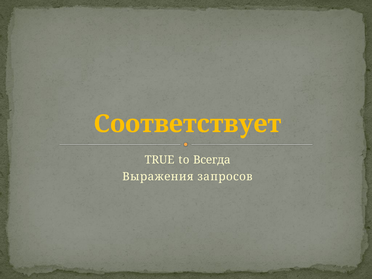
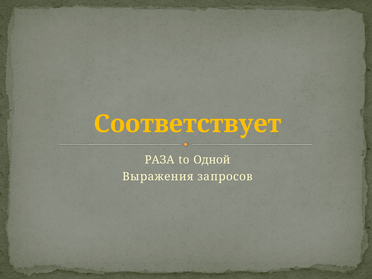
TRUE: TRUE -> РАЗА
Всегда: Всегда -> Одной
